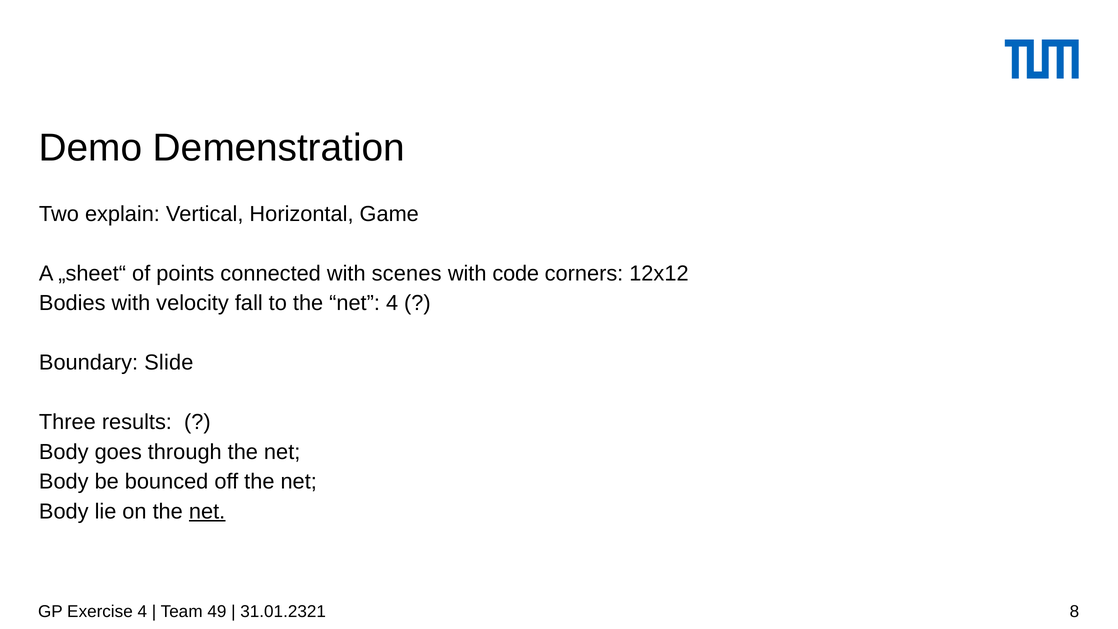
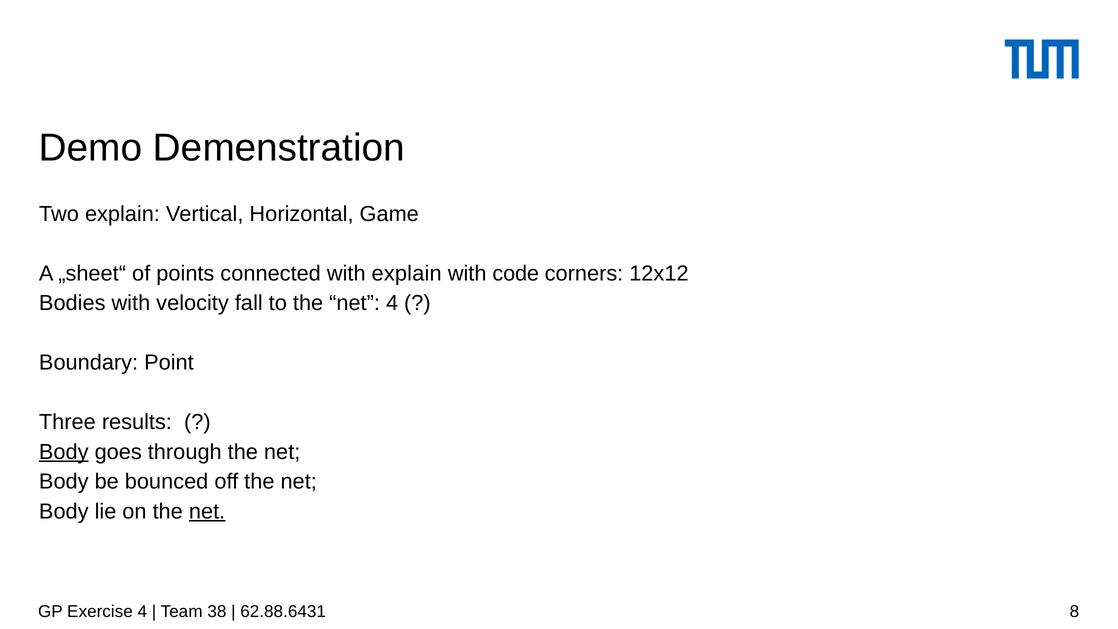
with scenes: scenes -> explain
Slide: Slide -> Point
Body at (64, 452) underline: none -> present
49: 49 -> 38
31.01.2321: 31.01.2321 -> 62.88.6431
